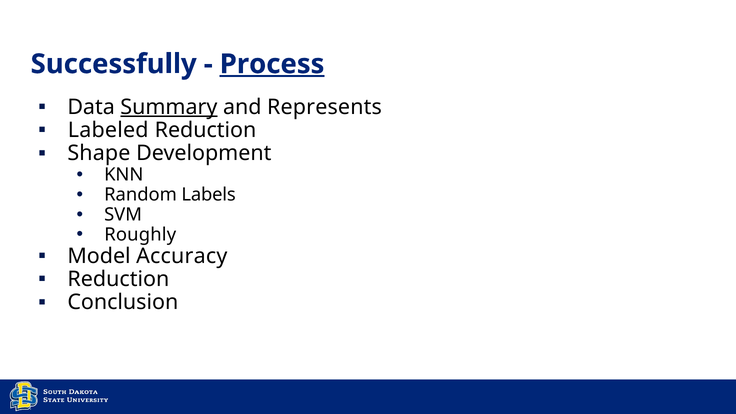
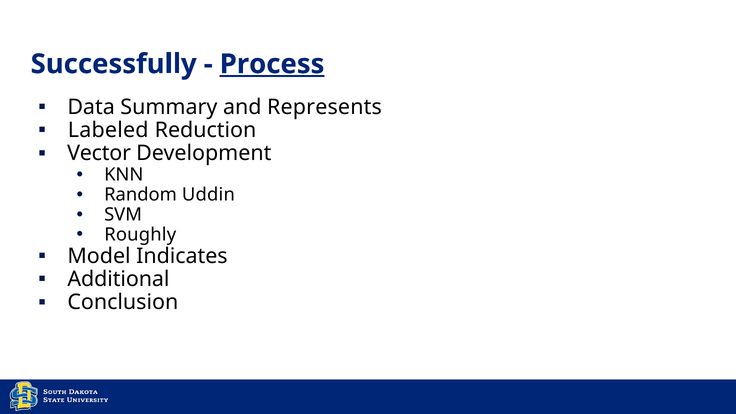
Summary underline: present -> none
Shape: Shape -> Vector
Labels: Labels -> Uddin
Accuracy: Accuracy -> Indicates
Reduction at (118, 279): Reduction -> Additional
